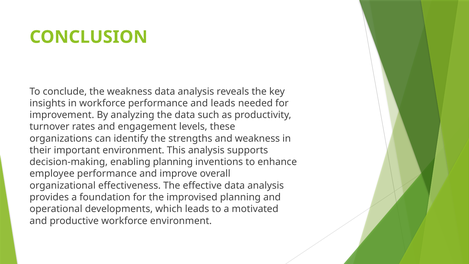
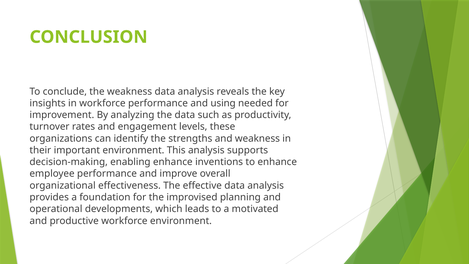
and leads: leads -> using
enabling planning: planning -> enhance
